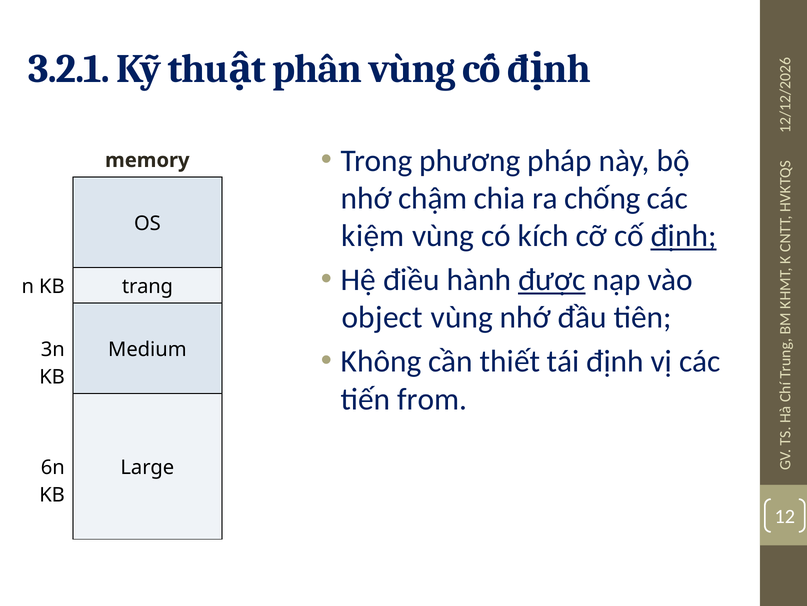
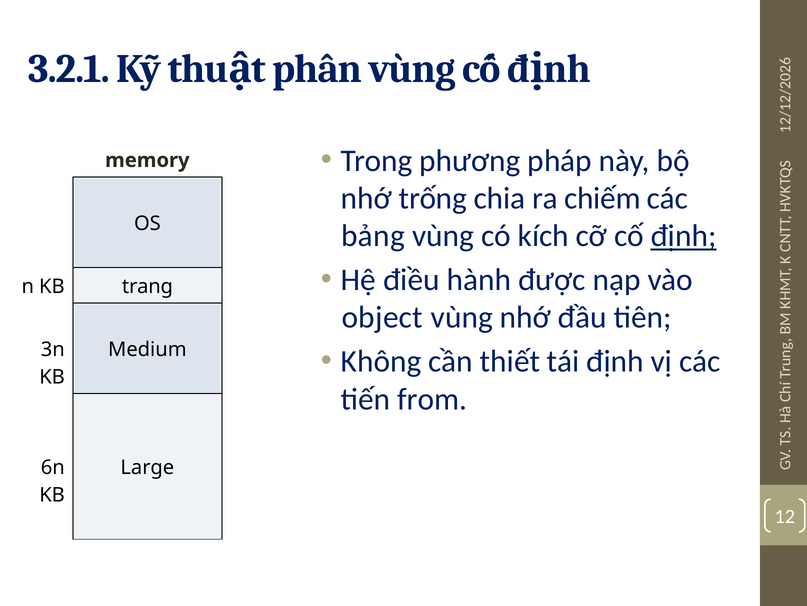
chậm: chậm -> trống
chống: chống -> chiếm
kiệm: kiệm -> bảng
được underline: present -> none
